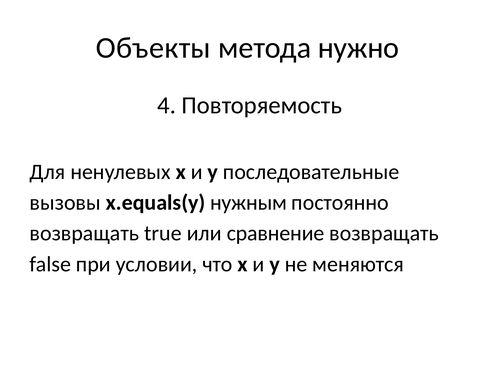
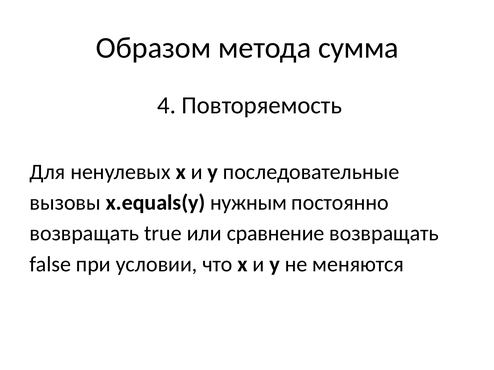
Объекты: Объекты -> Образом
нужно: нужно -> сумма
